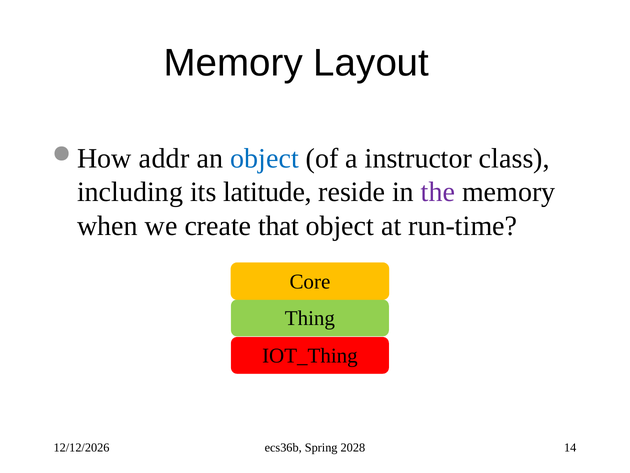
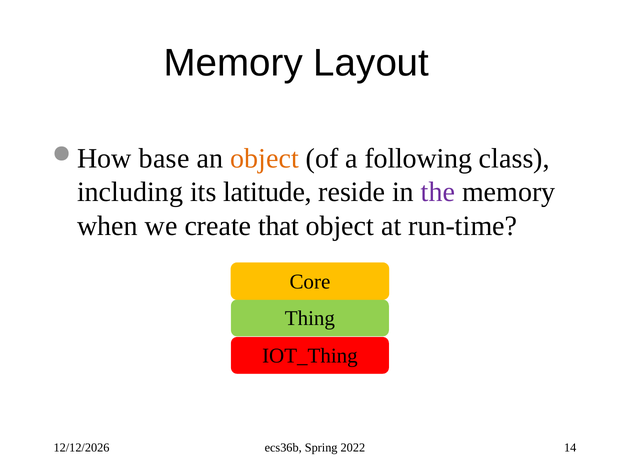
addr: addr -> base
object at (265, 158) colour: blue -> orange
instructor: instructor -> following
2028: 2028 -> 2022
